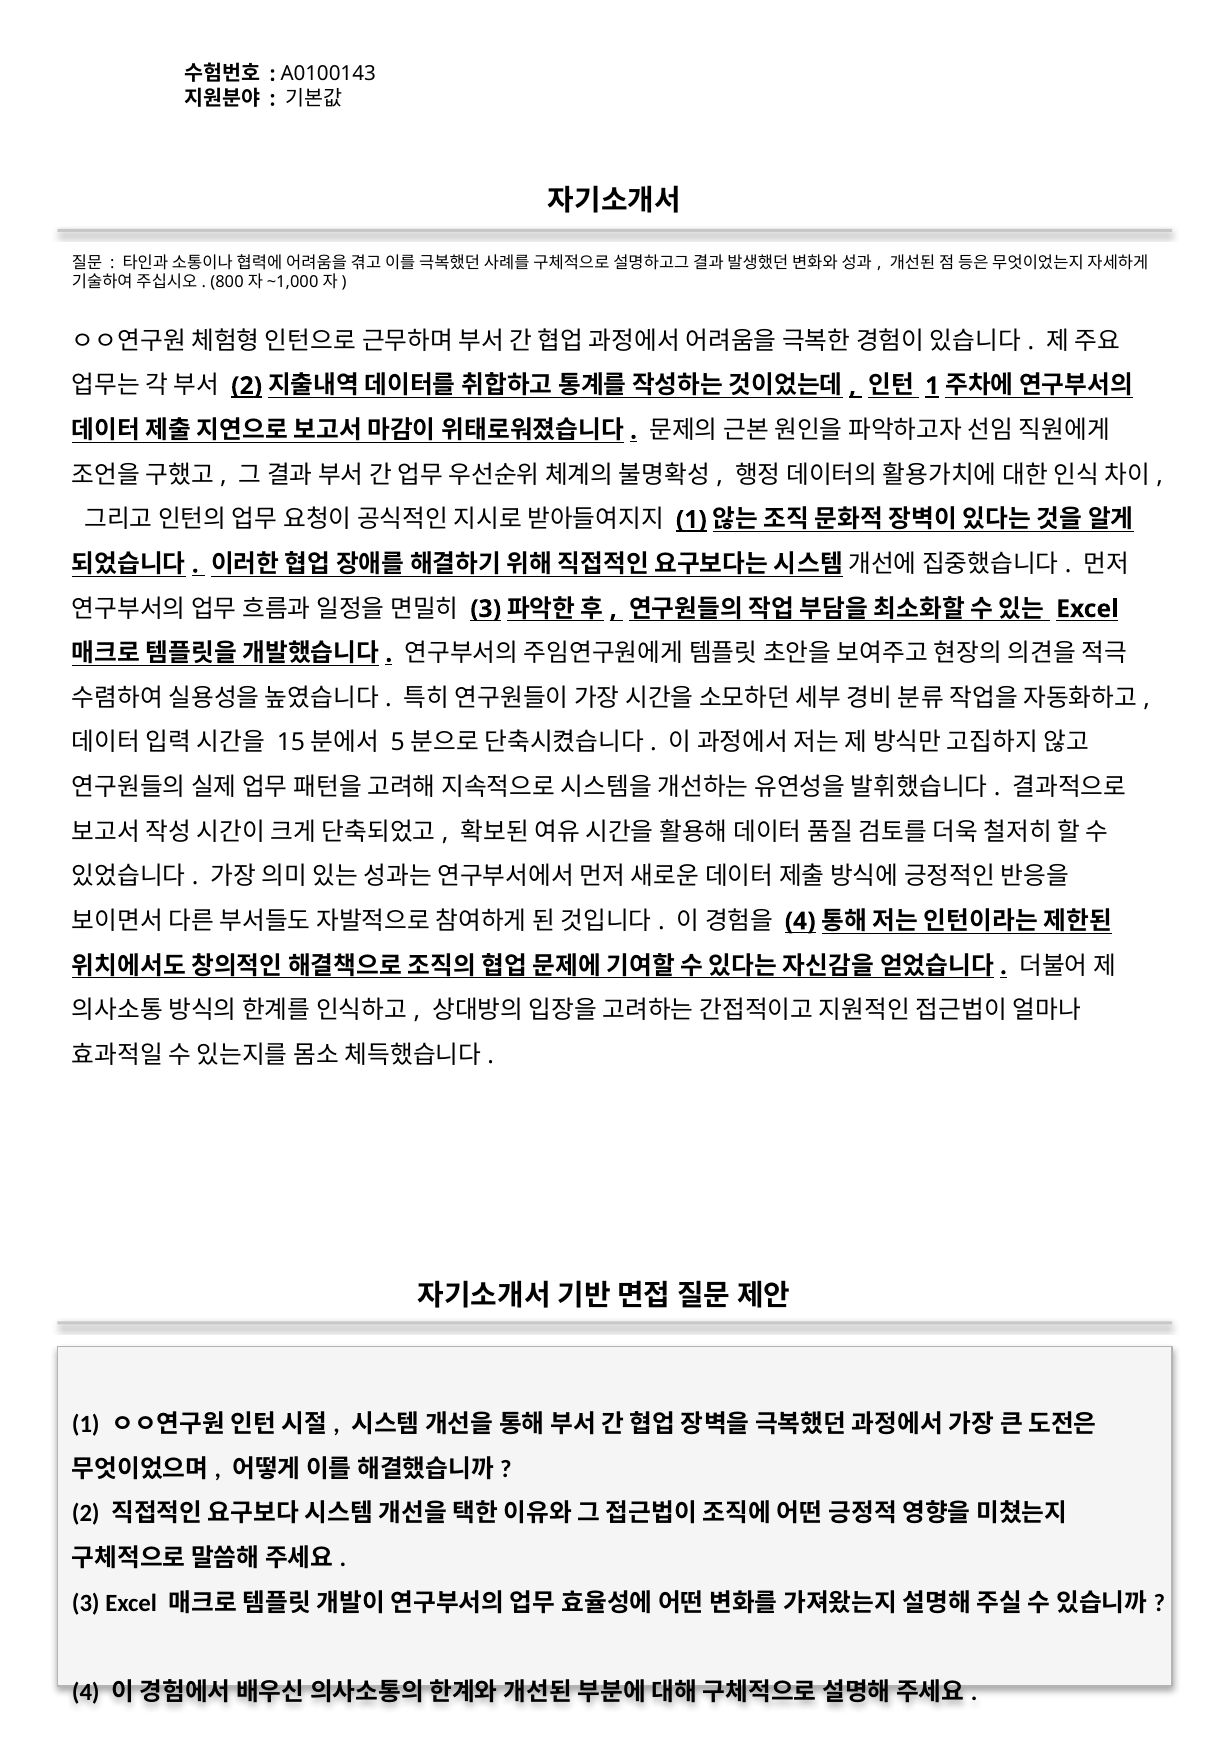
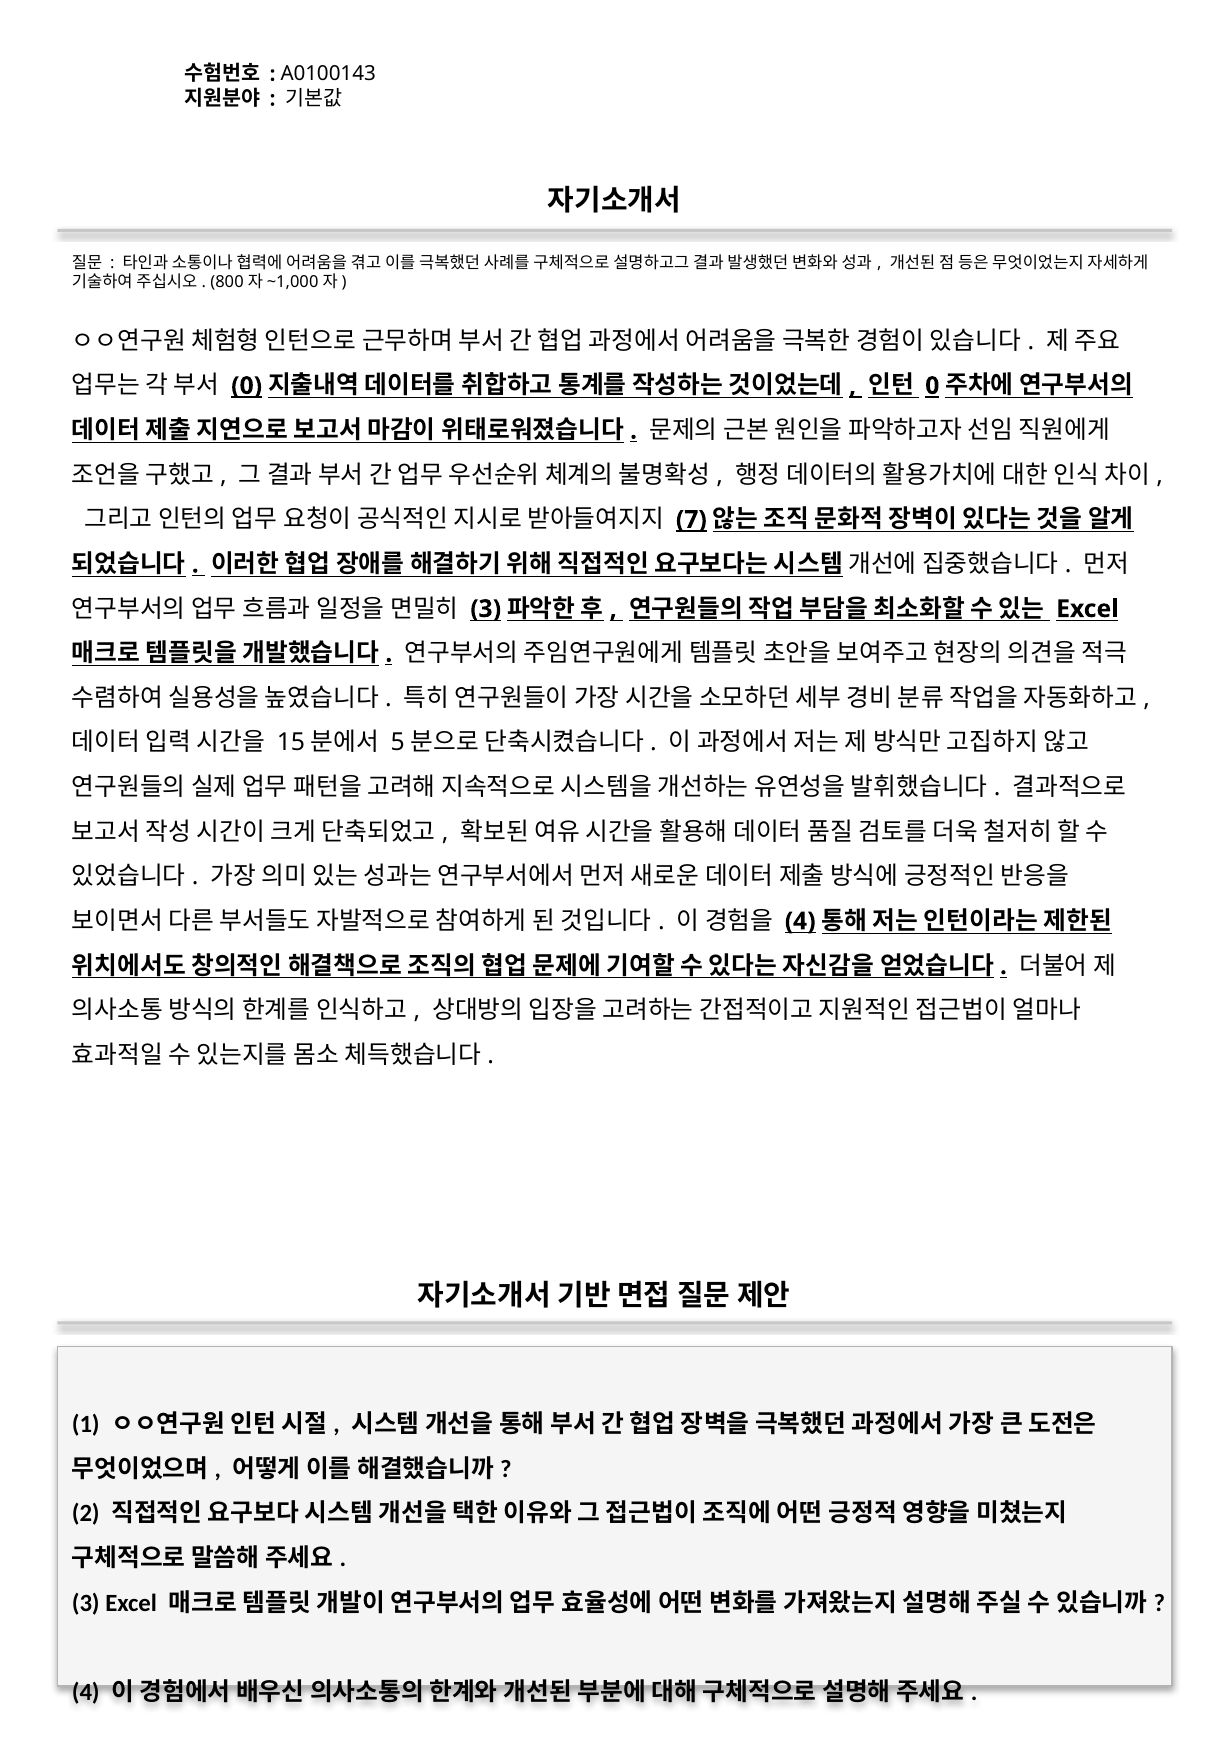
2 at (247, 386): 2 -> 0
1 at (932, 386): 1 -> 0
1 at (691, 519): 1 -> 7
